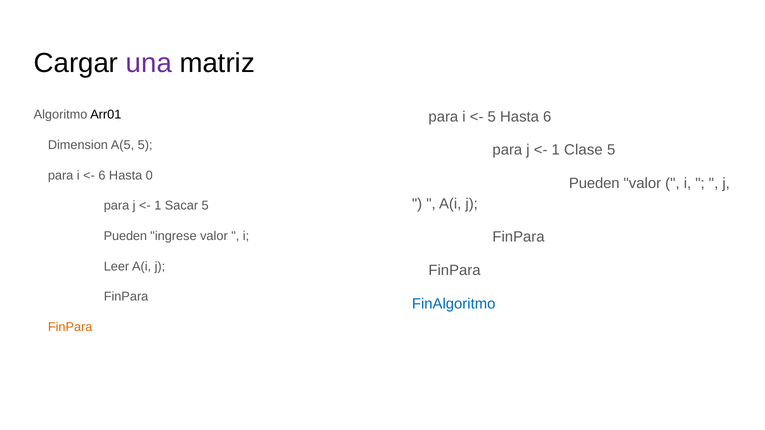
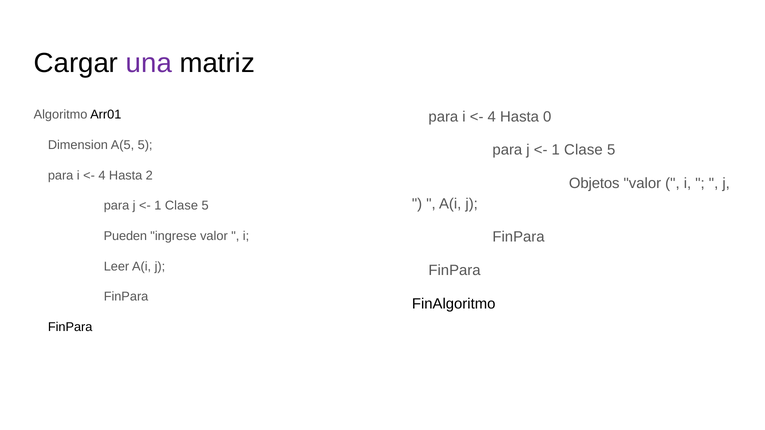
5 at (492, 117): 5 -> 4
Hasta 6: 6 -> 0
6 at (102, 176): 6 -> 4
0: 0 -> 2
Pueden at (594, 183): Pueden -> Objetos
Sacar at (182, 206): Sacar -> Clase
FinAlgoritmo colour: blue -> black
FinPara at (70, 327) colour: orange -> black
